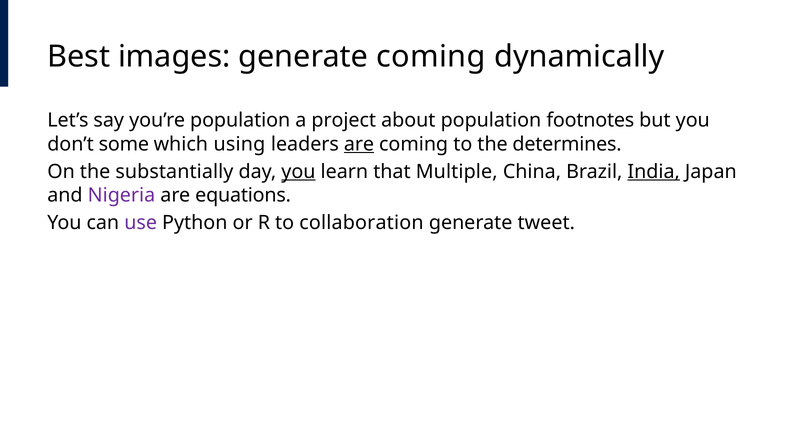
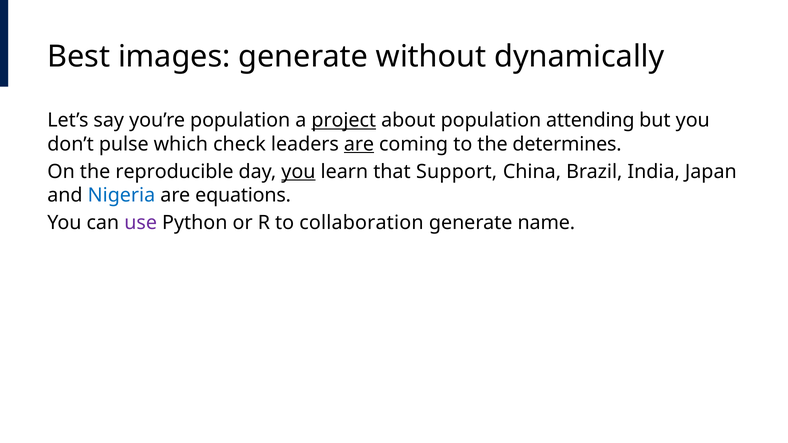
generate coming: coming -> without
project underline: none -> present
footnotes: footnotes -> attending
some: some -> pulse
using: using -> check
substantially: substantially -> reproducible
Multiple: Multiple -> Support
India underline: present -> none
Nigeria colour: purple -> blue
tweet: tweet -> name
